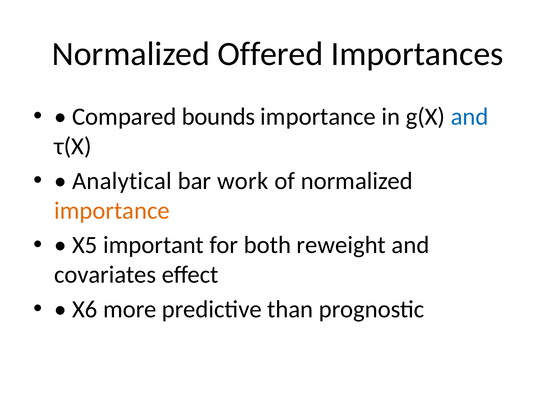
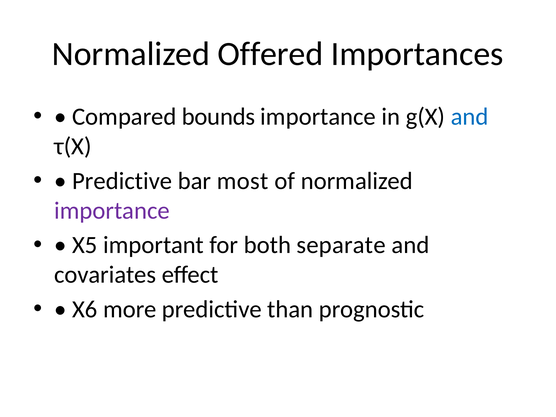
Analytical at (122, 181): Analytical -> Predictive
work: work -> most
importance at (112, 211) colour: orange -> purple
reweight: reweight -> separate
